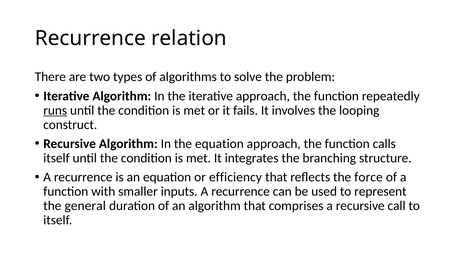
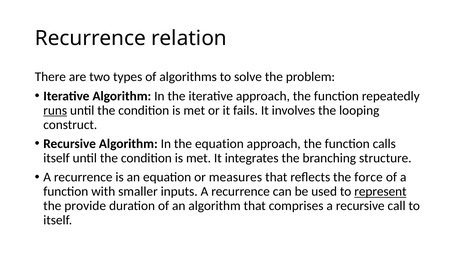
efficiency: efficiency -> measures
represent underline: none -> present
general: general -> provide
